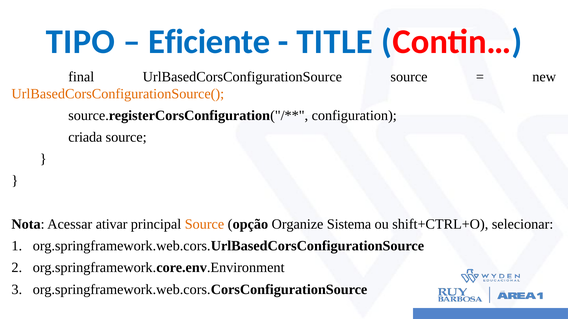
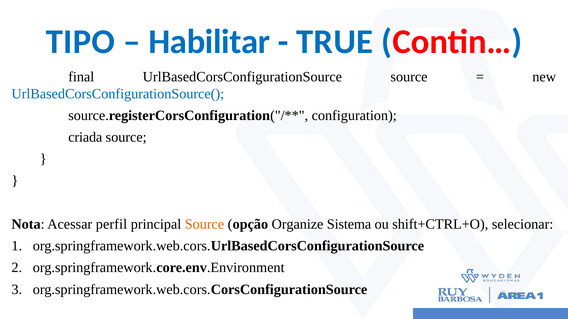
Eficiente: Eficiente -> Habilitar
TITLE: TITLE -> TRUE
UrlBasedCorsConfigurationSource( colour: orange -> blue
ativar: ativar -> perfil
